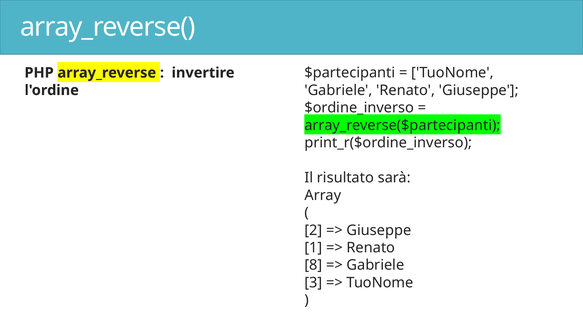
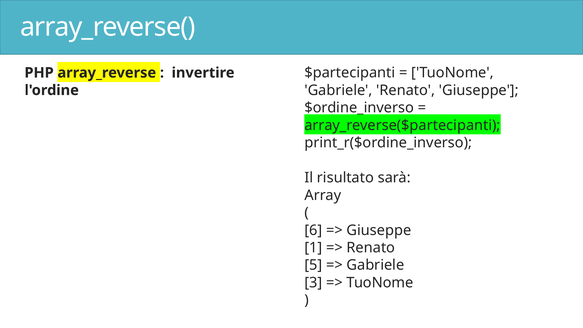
2: 2 -> 6
8: 8 -> 5
